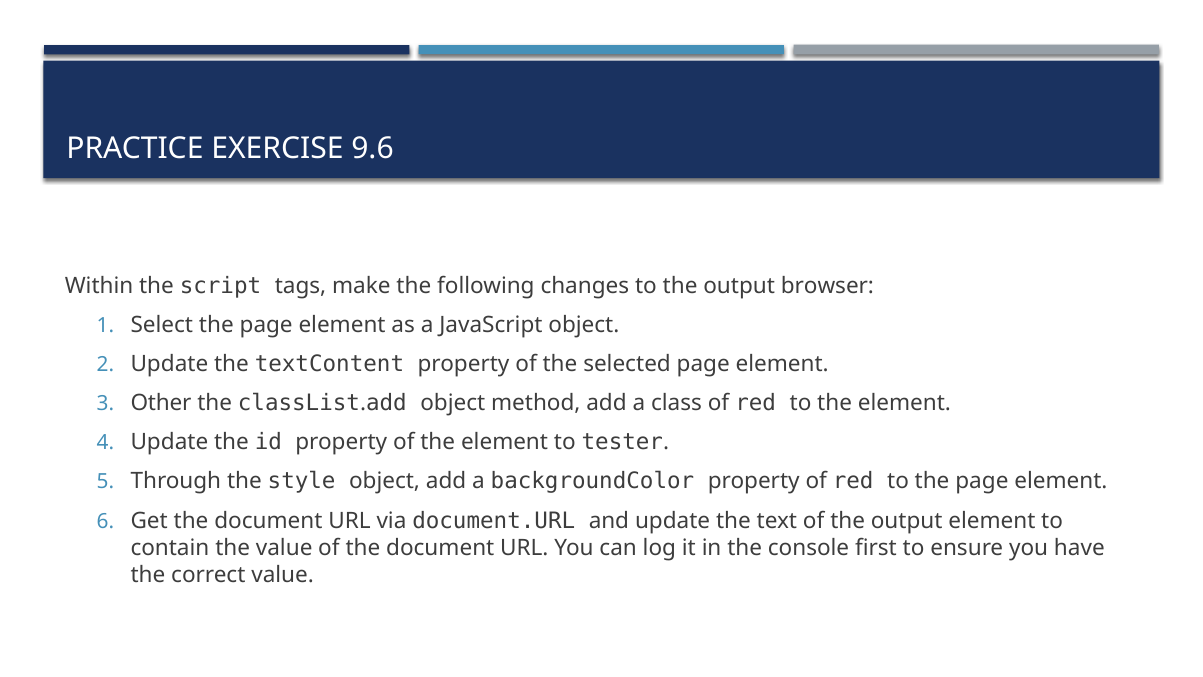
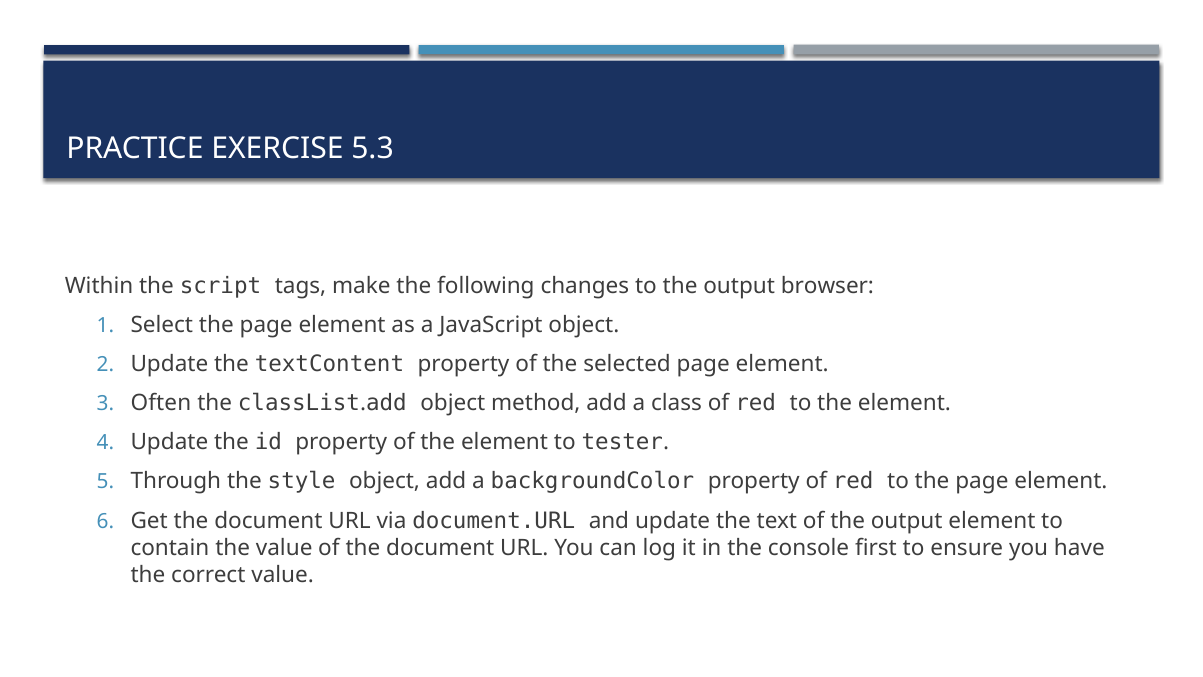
9.6: 9.6 -> 5.3
Other: Other -> Often
